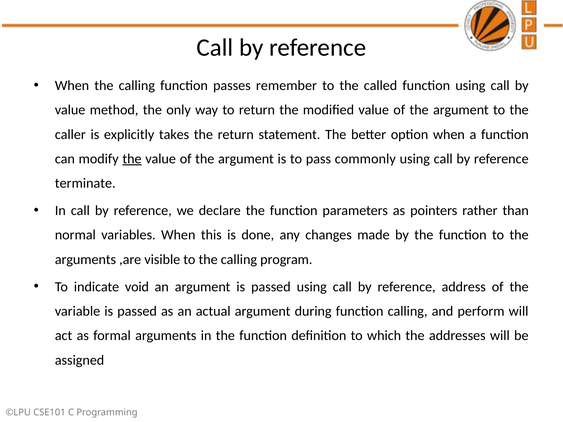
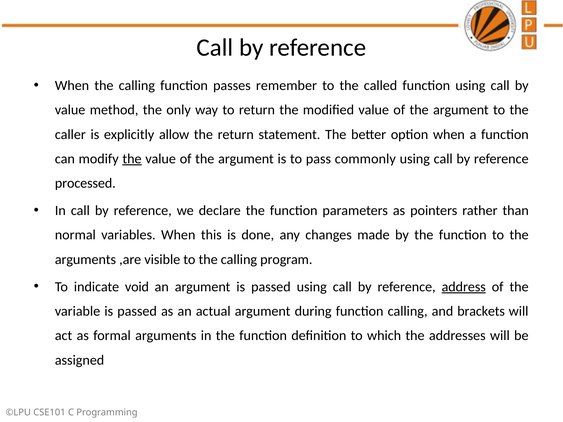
takes: takes -> allow
terminate: terminate -> processed
address underline: none -> present
perform: perform -> brackets
